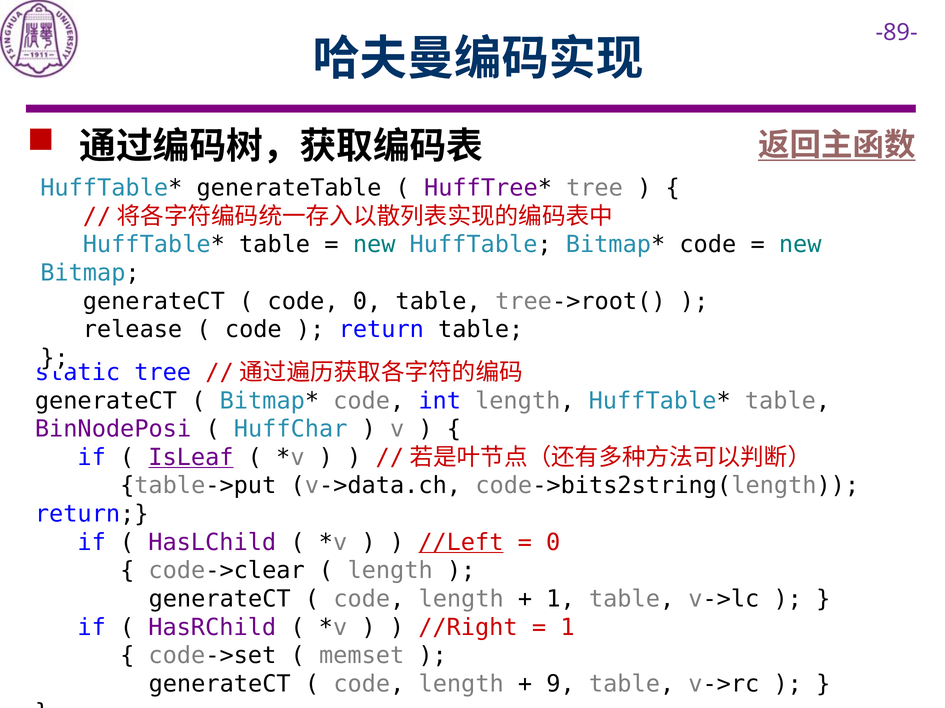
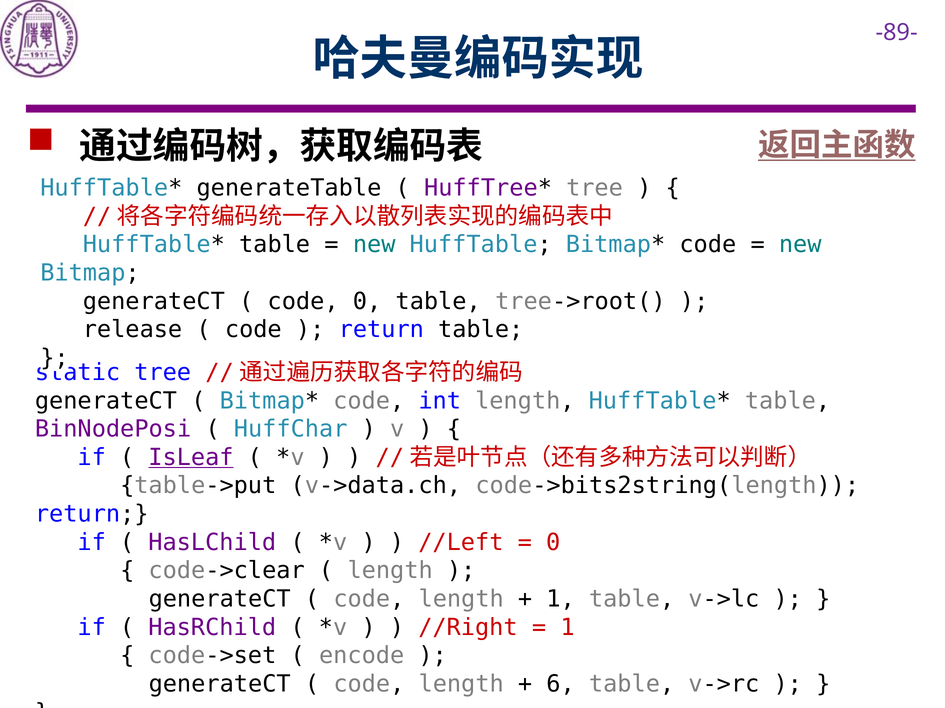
//Left underline: present -> none
memset: memset -> encode
9: 9 -> 6
